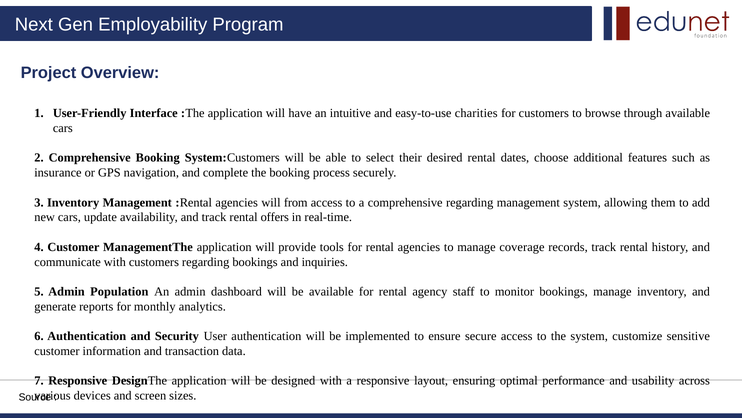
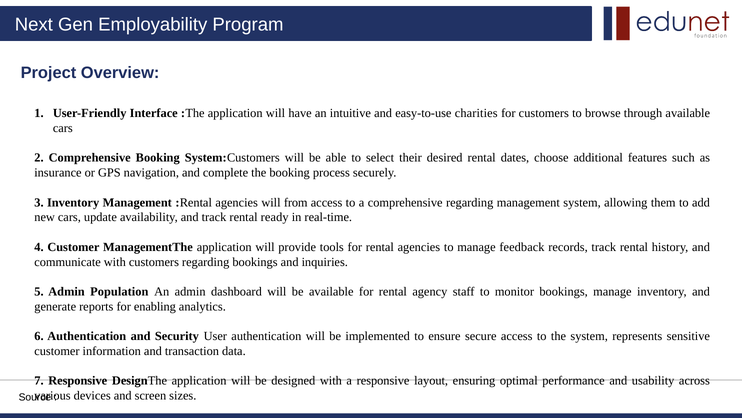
offers: offers -> ready
coverage: coverage -> feedback
monthly: monthly -> enabling
customize: customize -> represents
